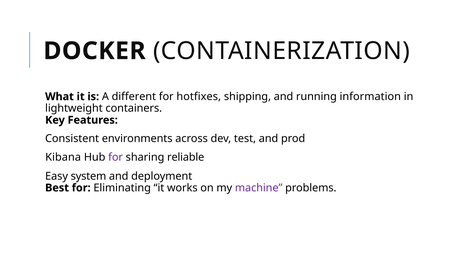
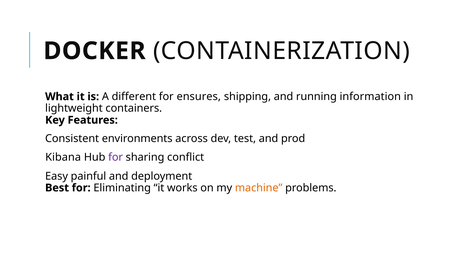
hotfixes: hotfixes -> ensures
reliable: reliable -> conflict
system: system -> painful
machine colour: purple -> orange
